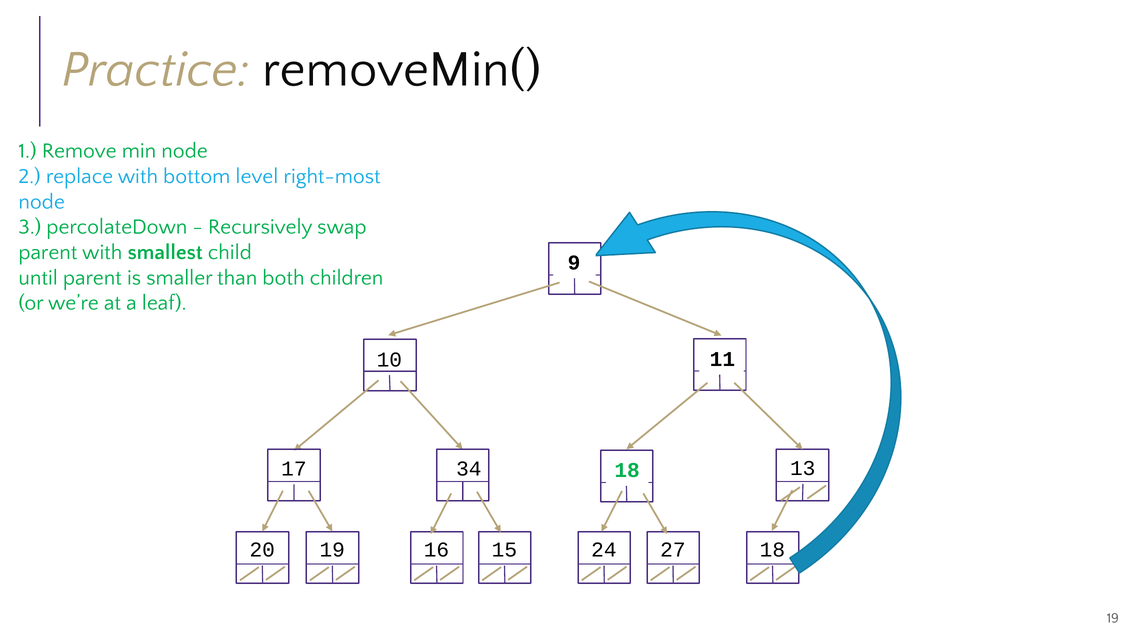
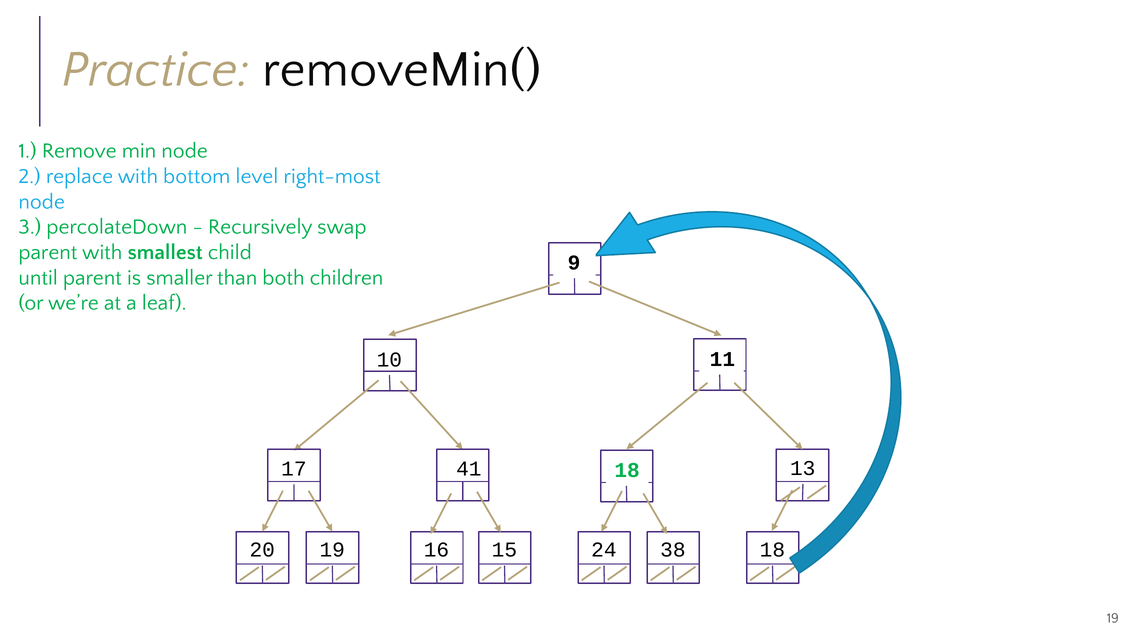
34: 34 -> 41
27: 27 -> 38
